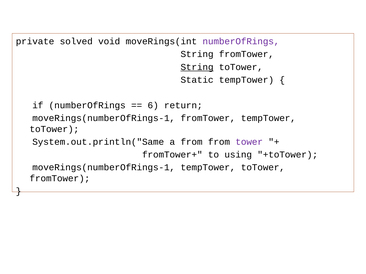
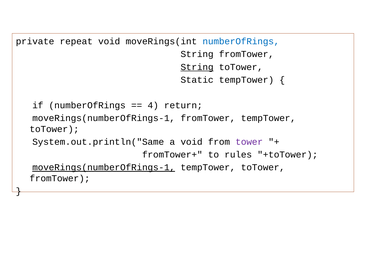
solved: solved -> repeat
numberOfRings at (241, 42) colour: purple -> blue
6: 6 -> 4
a from: from -> void
using: using -> rules
moveRings(numberOfRings-1 at (104, 168) underline: none -> present
